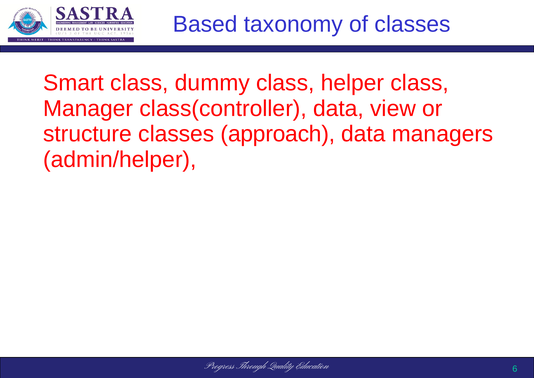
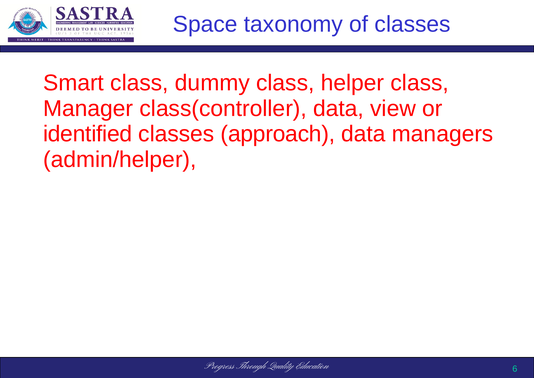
Based: Based -> Space
structure: structure -> identified
